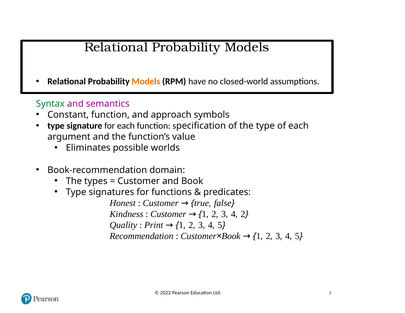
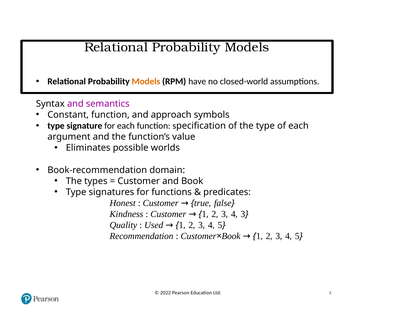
Syntax colour: green -> black
4 2: 2 -> 3
Print: Print -> Used
